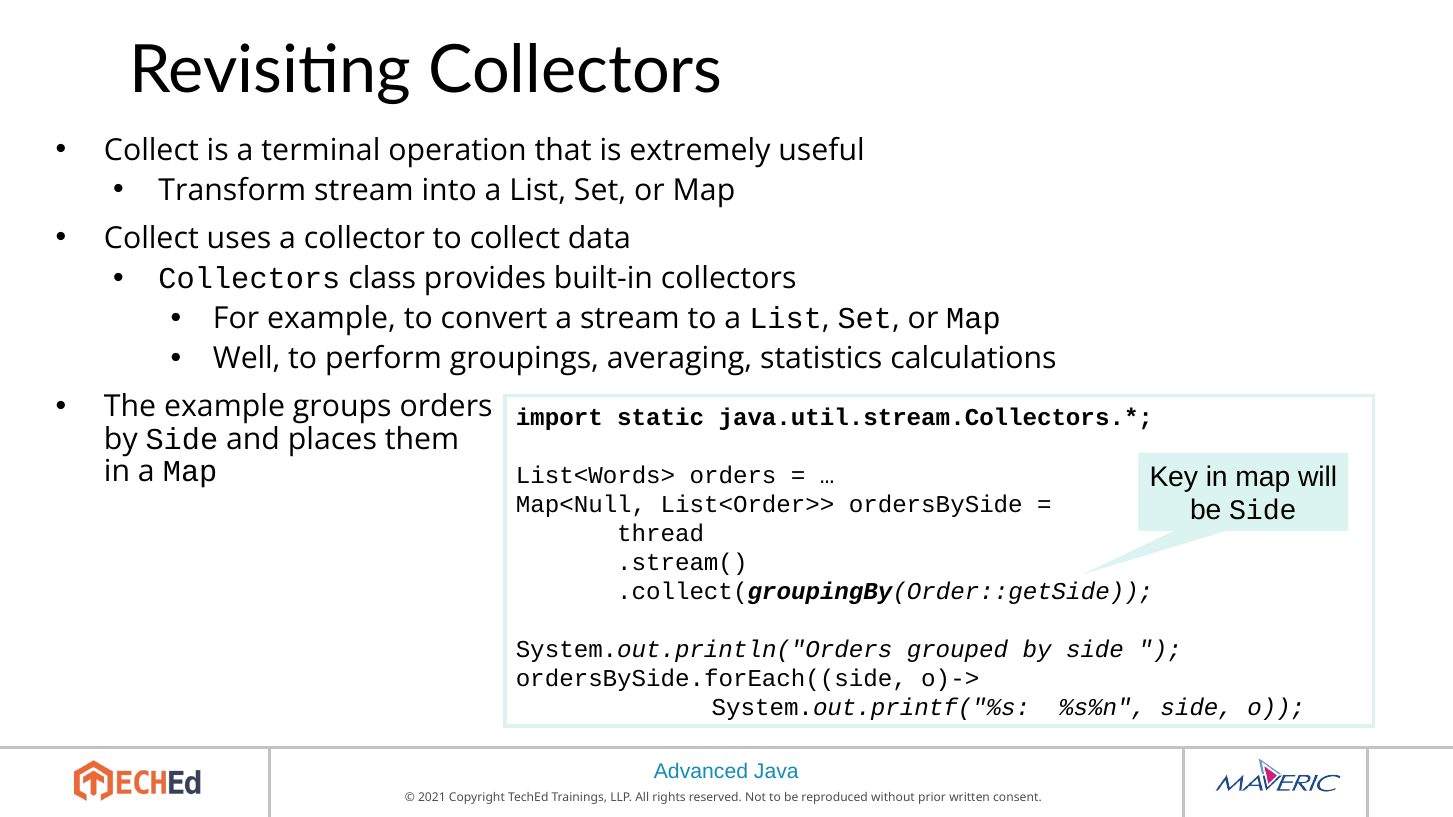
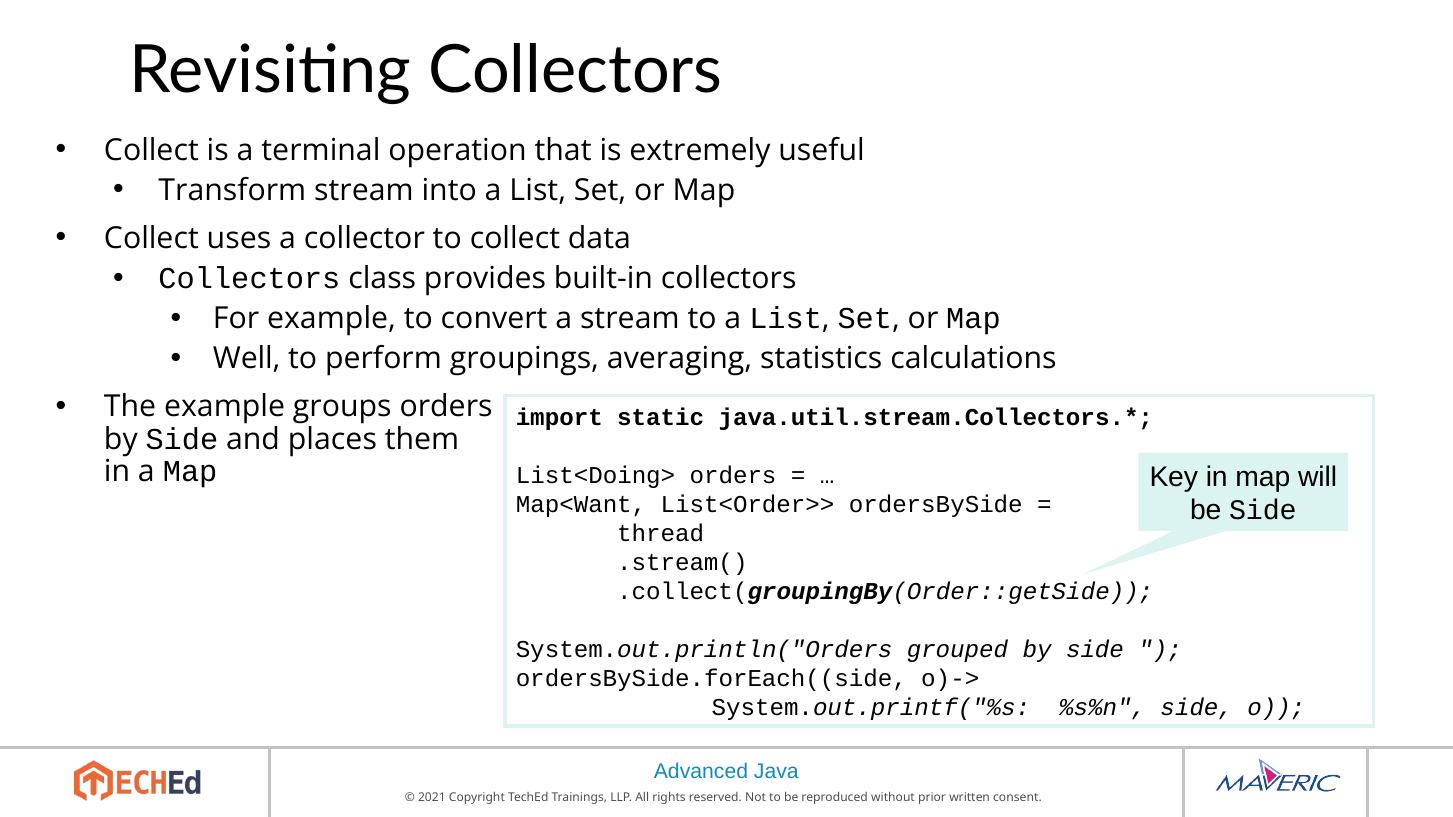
List<Words>: List<Words> -> List<Doing>
Map<Null: Map<Null -> Map<Want
